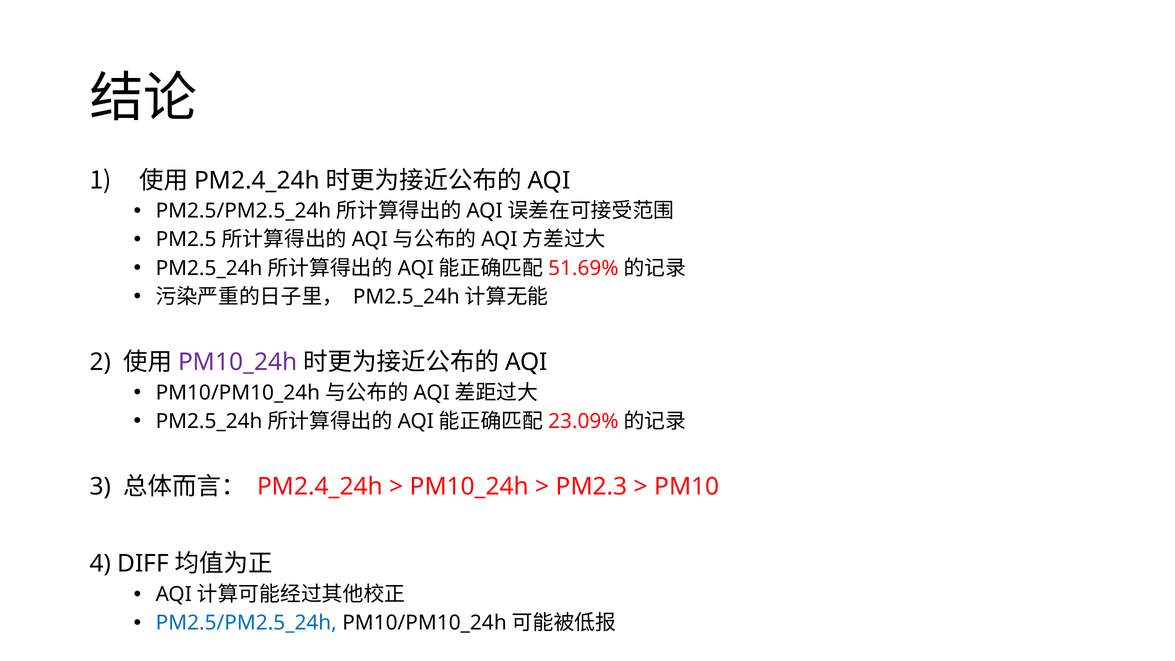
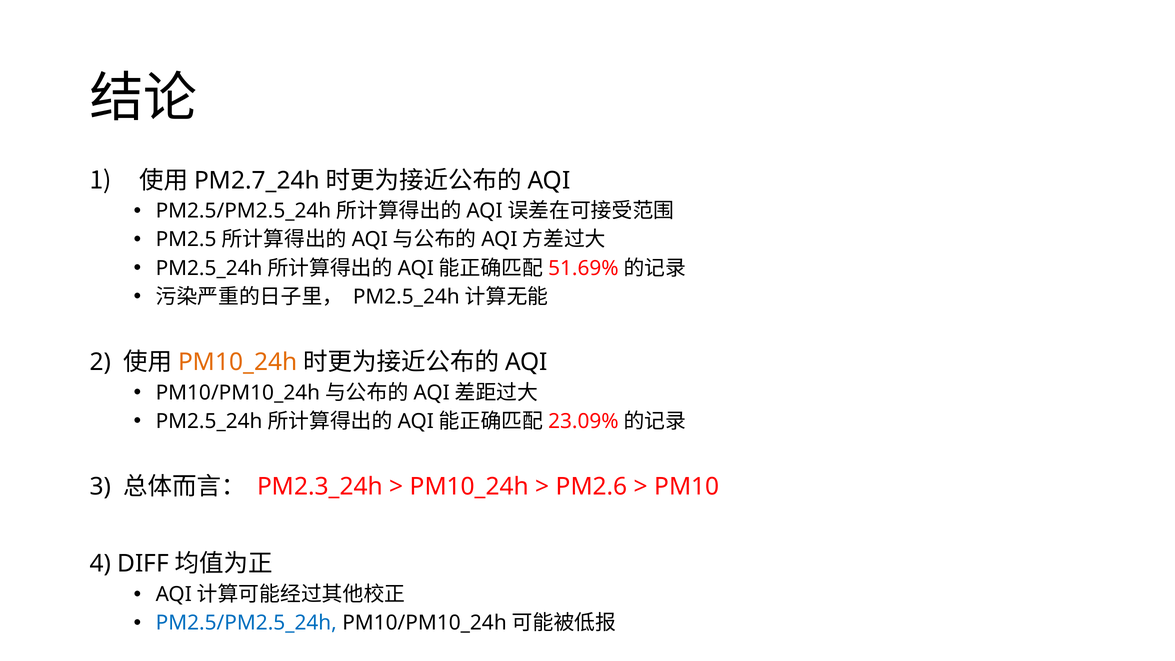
PM2.4_24h at (257, 180): PM2.4_24h -> PM2.7_24h
PM10_24h at (238, 362) colour: purple -> orange
PM2.4_24h at (320, 486): PM2.4_24h -> PM2.3_24h
PM2.3: PM2.3 -> PM2.6
